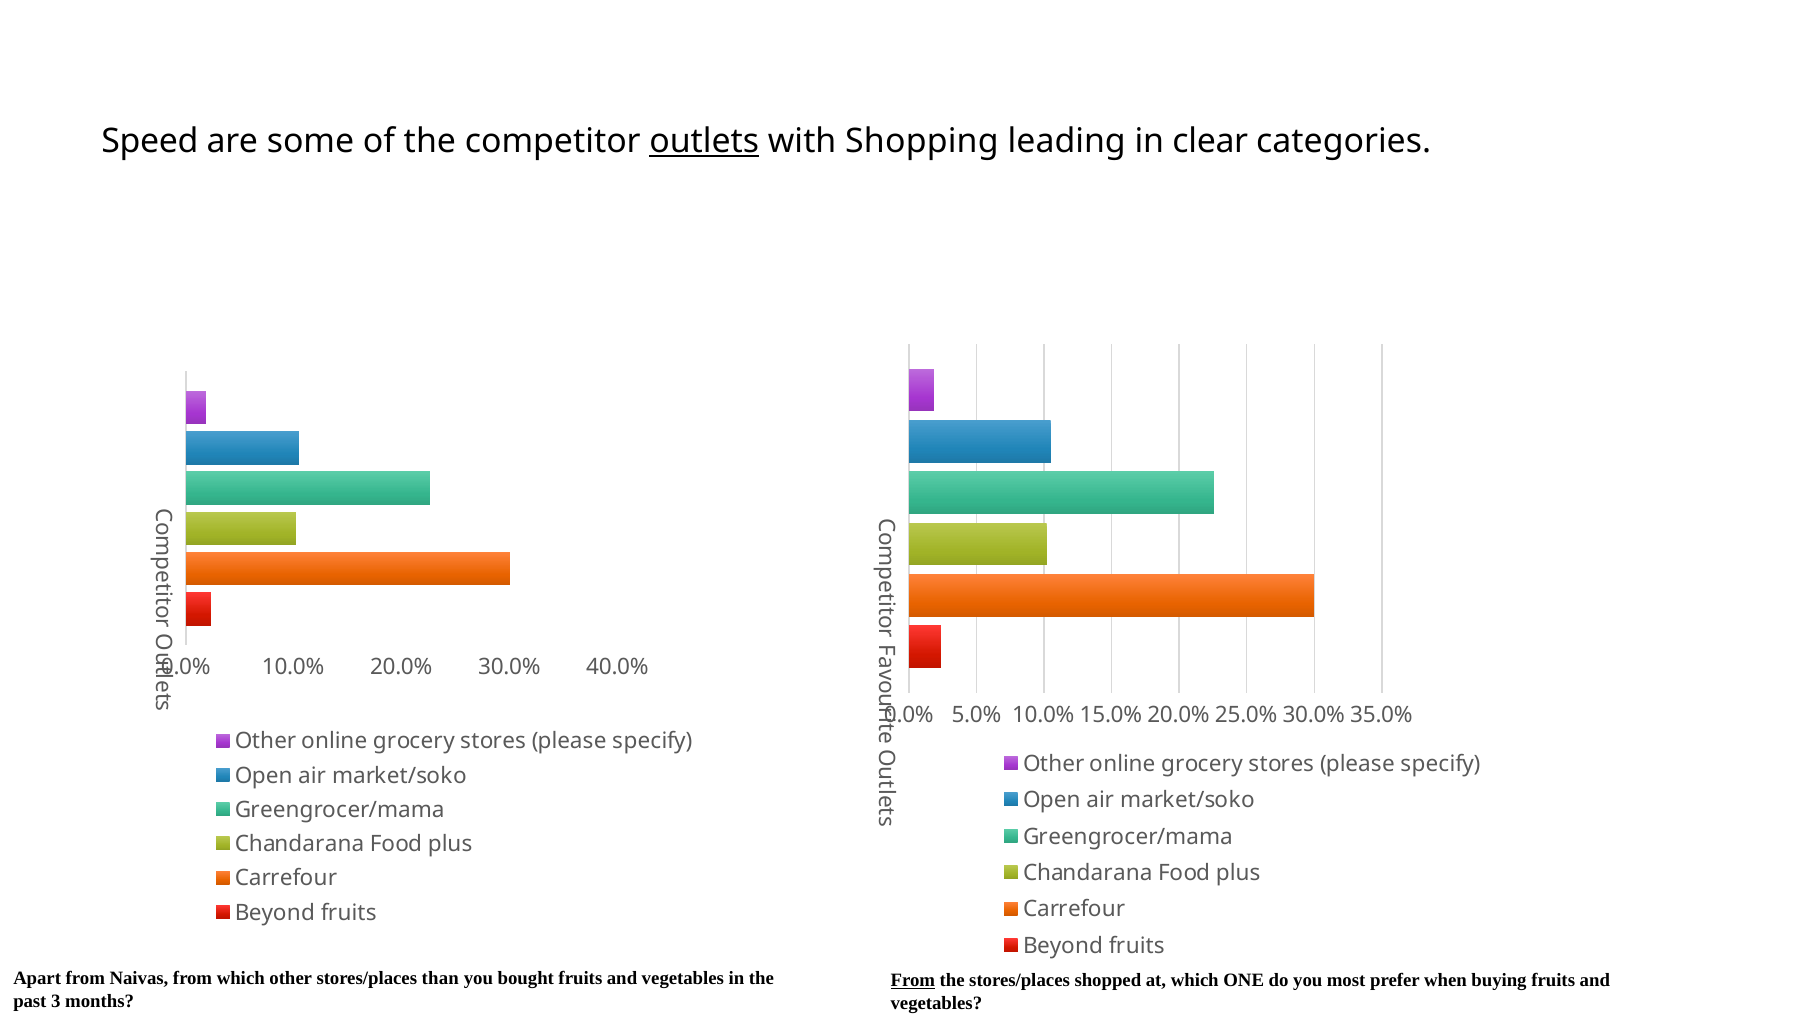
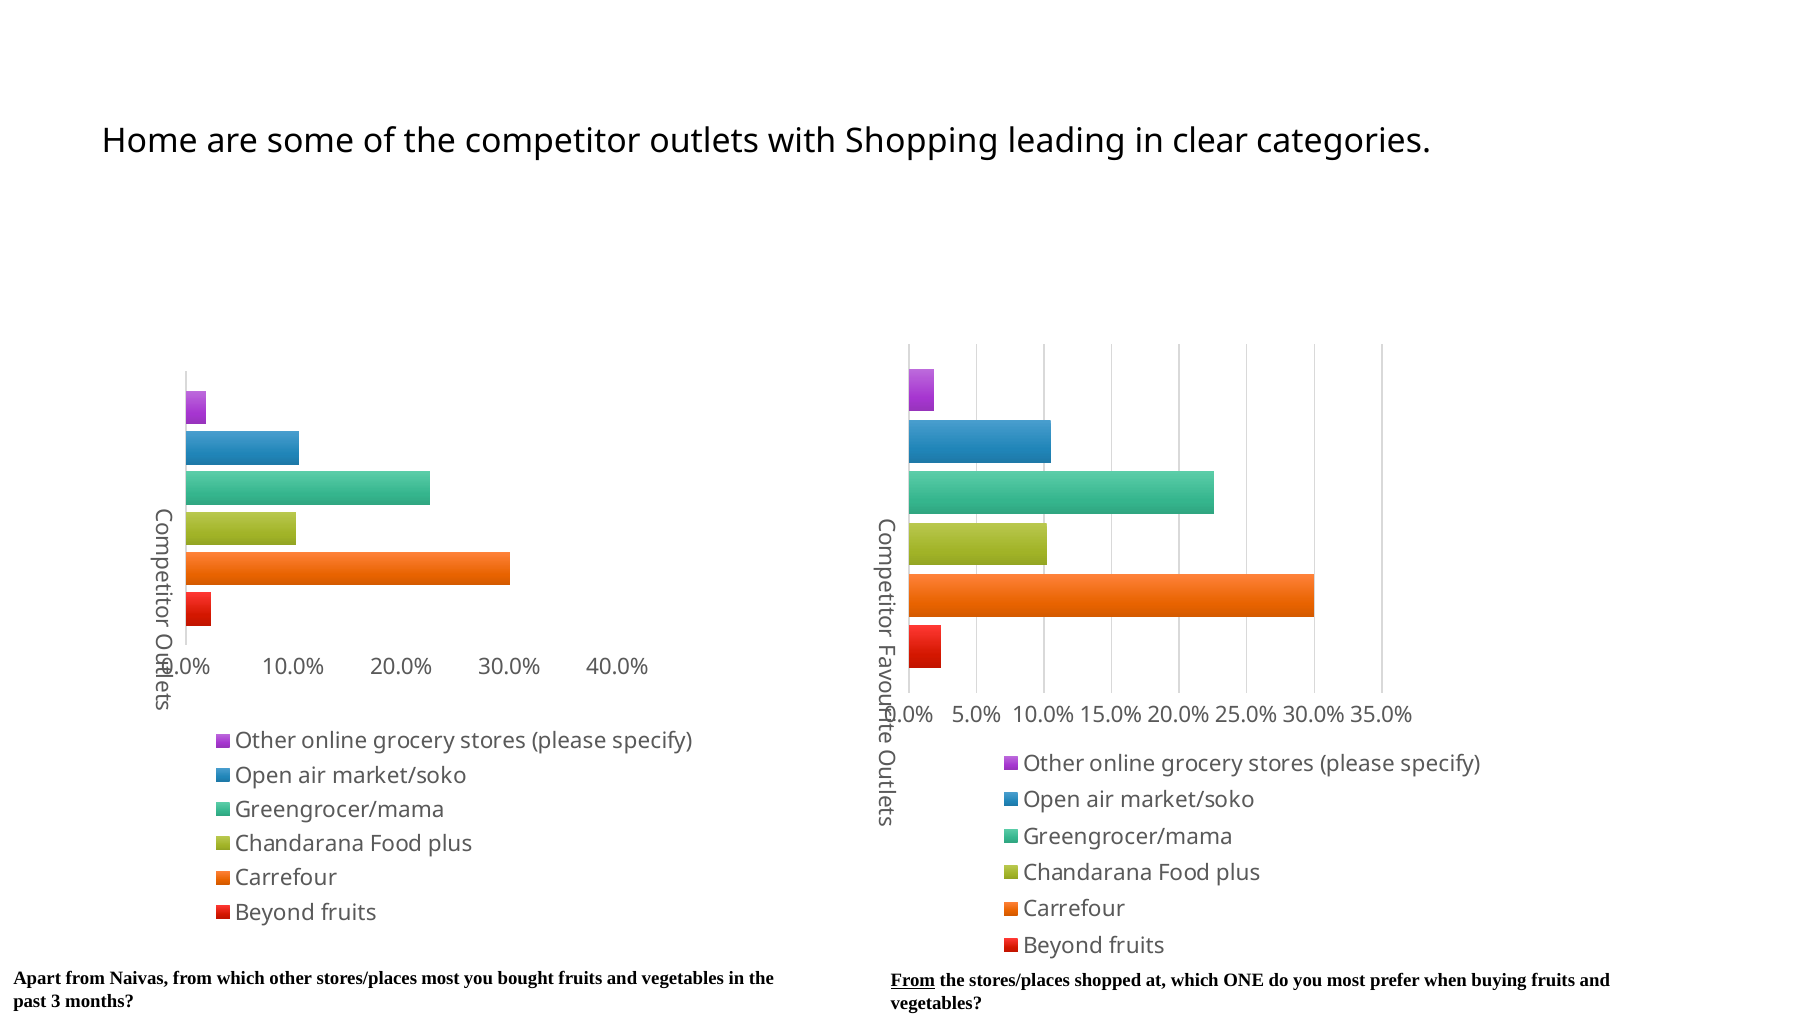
Speed: Speed -> Home
outlets underline: present -> none
stores/places than: than -> most
